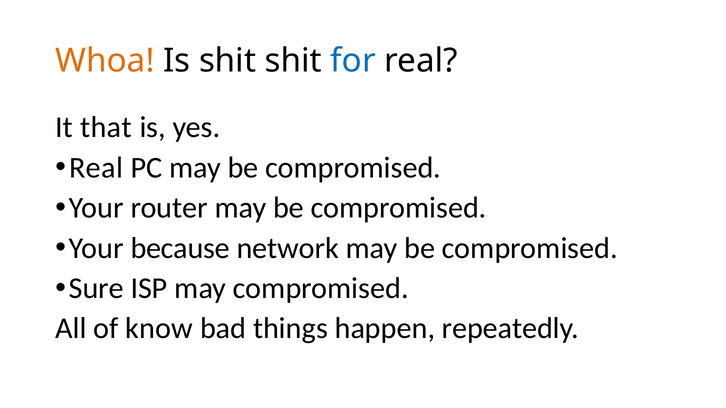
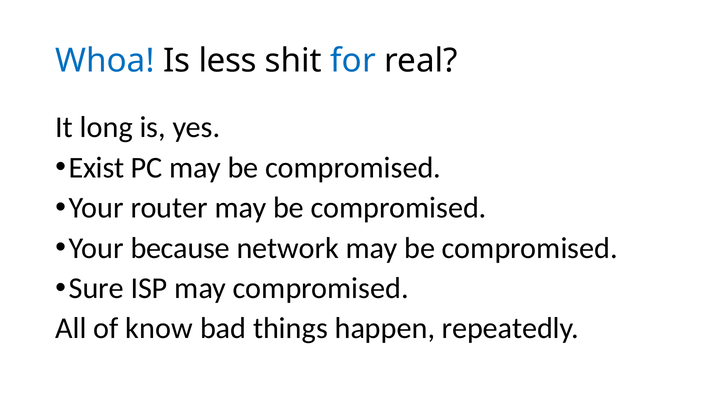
Whoa colour: orange -> blue
Is shit: shit -> less
that: that -> long
Real at (96, 168): Real -> Exist
